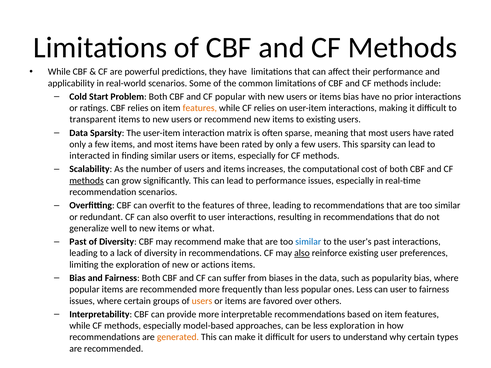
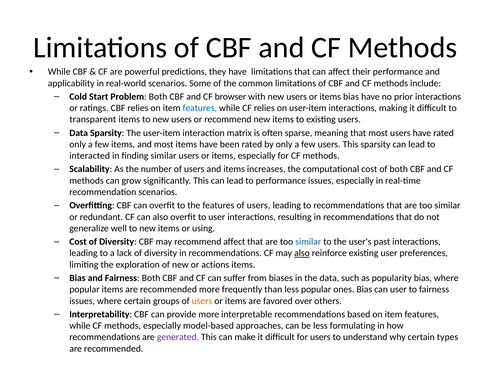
CF popular: popular -> browser
features at (200, 108) colour: orange -> blue
methods at (87, 181) underline: present -> none
features of three: three -> users
what: what -> using
Past at (78, 242): Past -> Cost
recommend make: make -> affect
ones Less: Less -> Bias
less exploration: exploration -> formulating
generated colour: orange -> purple
